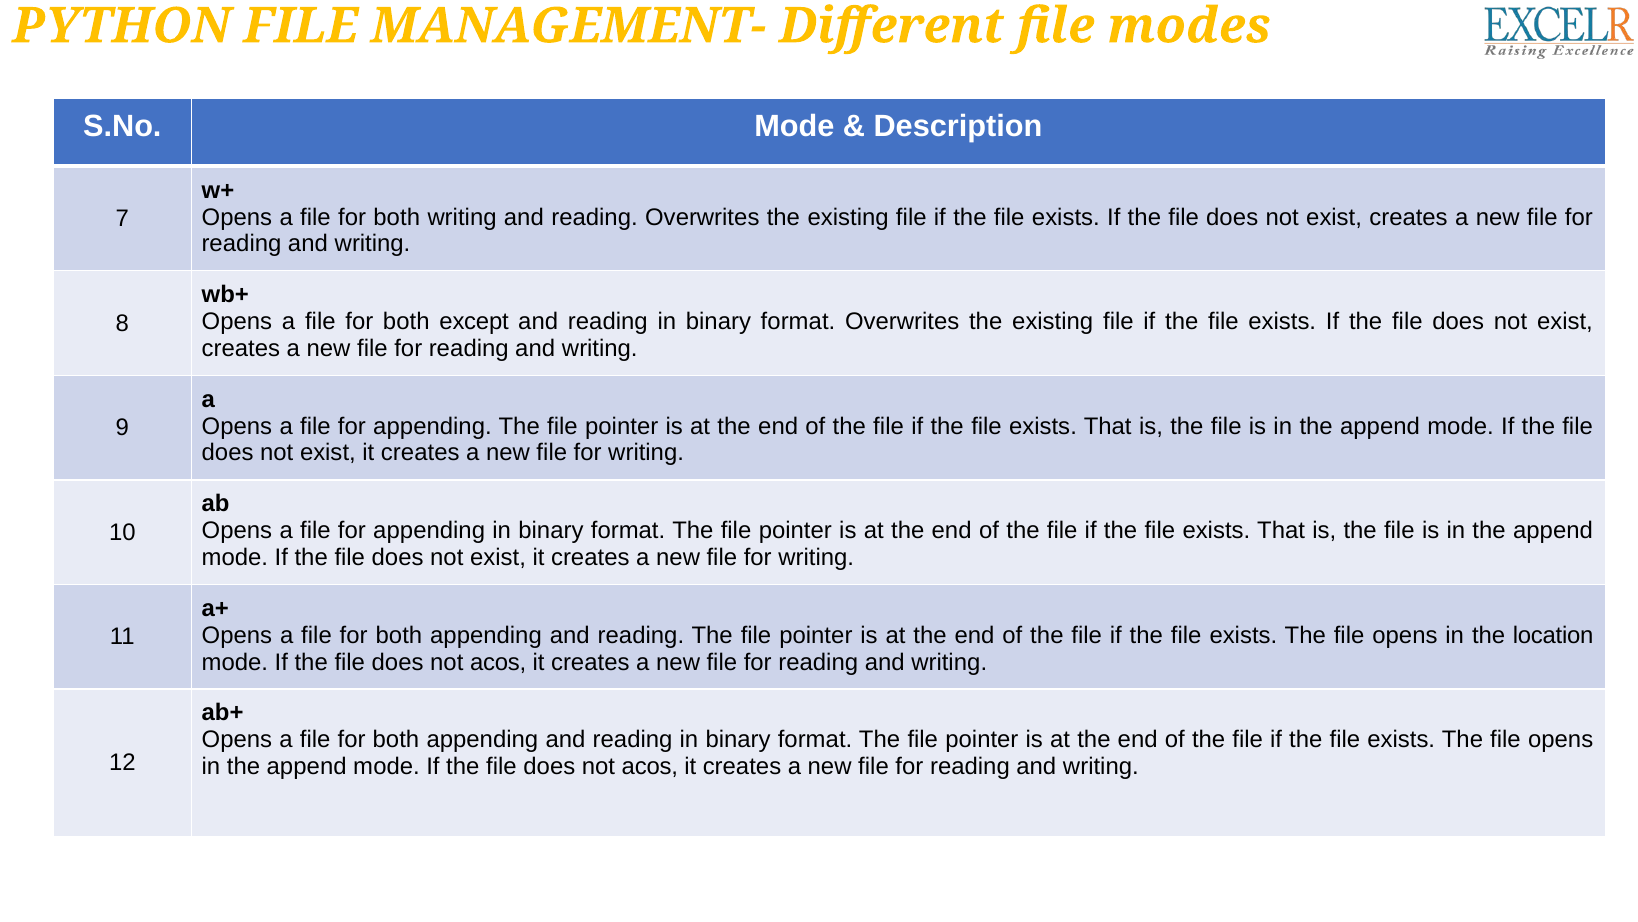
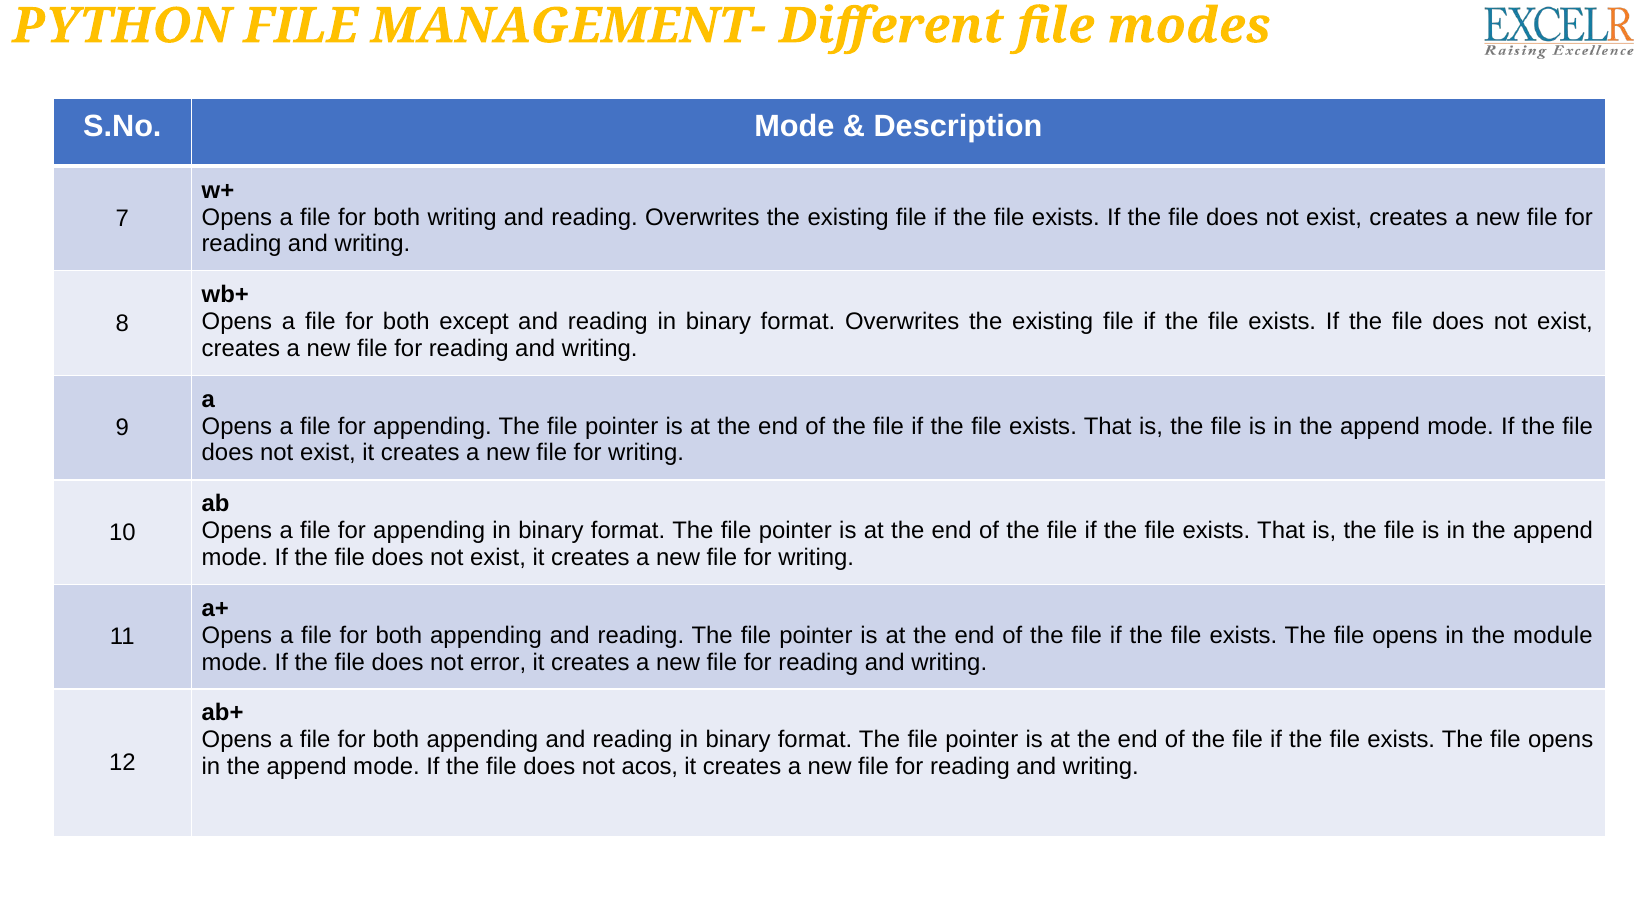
location: location -> module
acos at (498, 662): acos -> error
